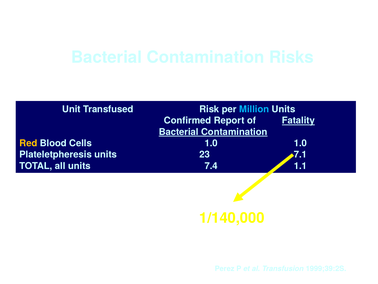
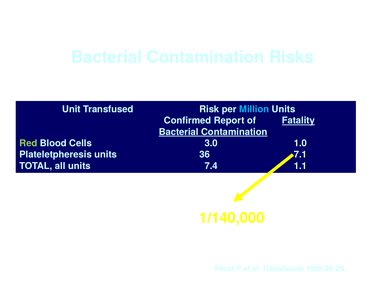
Red colour: yellow -> light green
Cells 1.0: 1.0 -> 3.0
23: 23 -> 36
